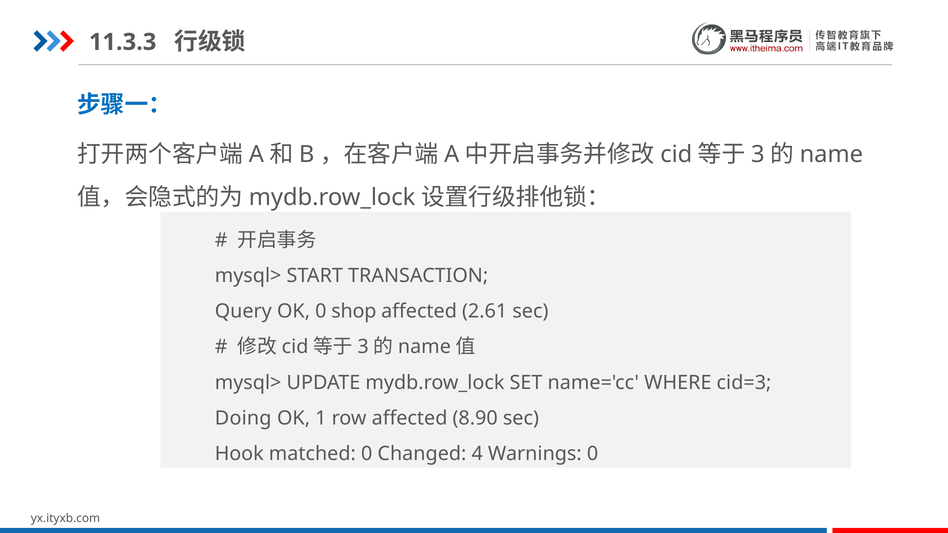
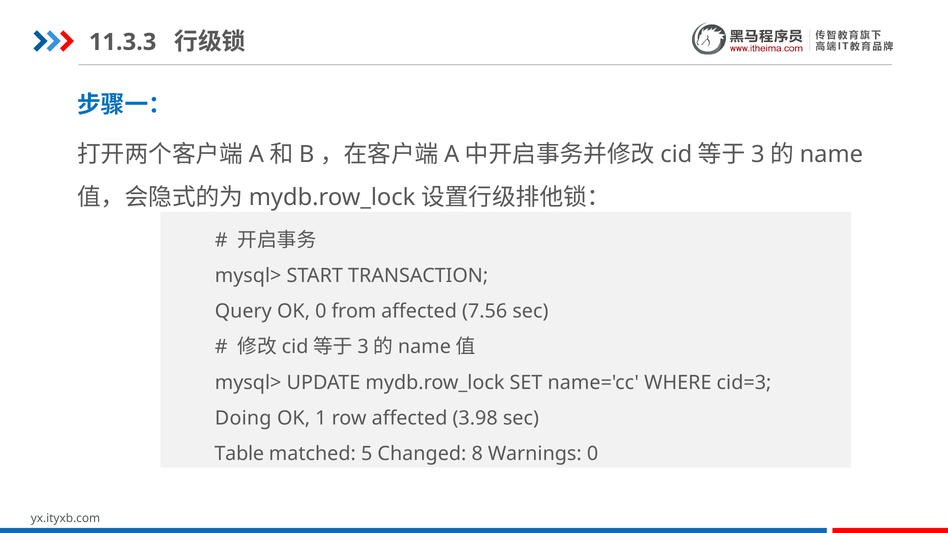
shop: shop -> from
2.61: 2.61 -> 7.56
8.90: 8.90 -> 3.98
Hook: Hook -> Table
matched 0: 0 -> 5
4: 4 -> 8
